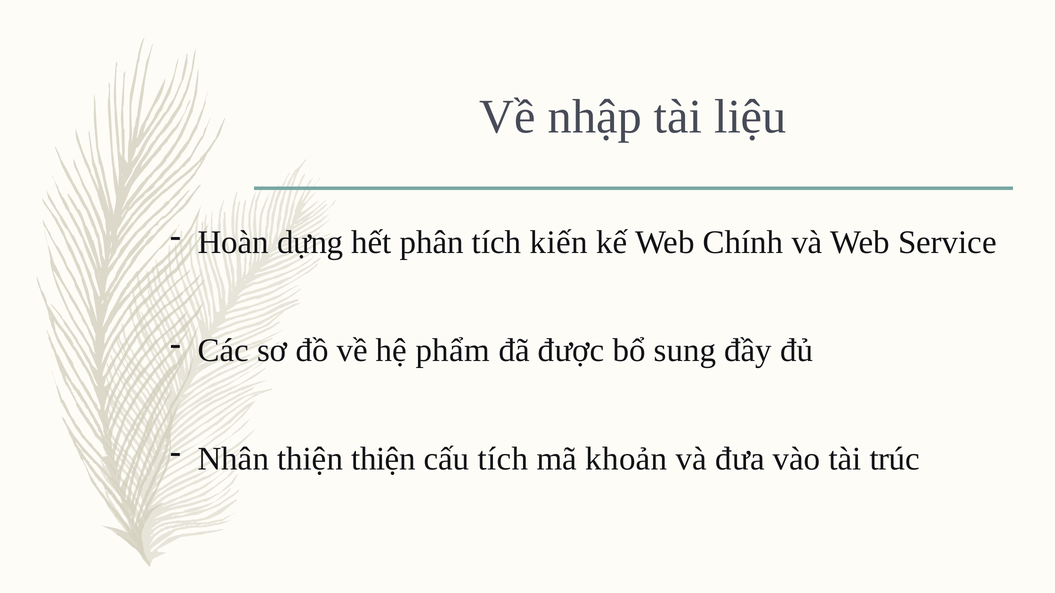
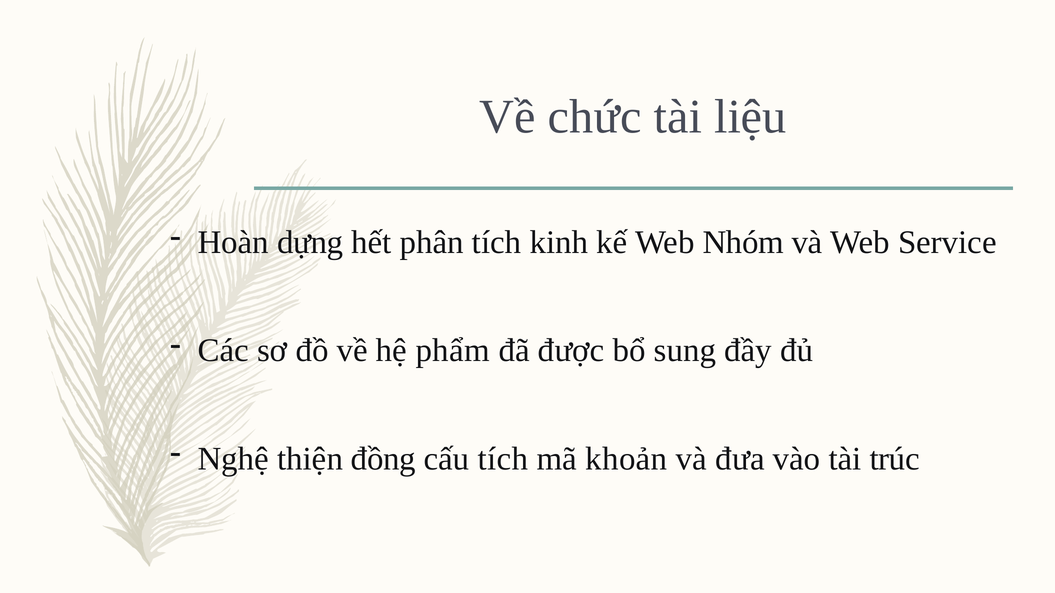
nhập: nhập -> chức
kiến: kiến -> kinh
Chính: Chính -> Nhóm
Nhân: Nhân -> Nghệ
thiện thiện: thiện -> đồng
